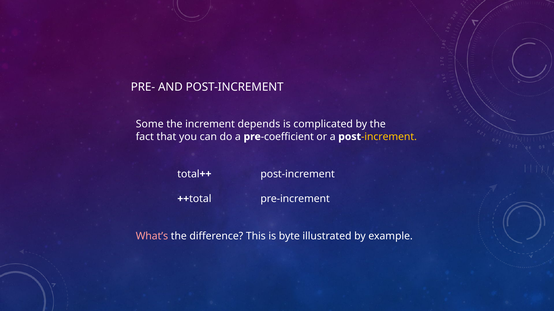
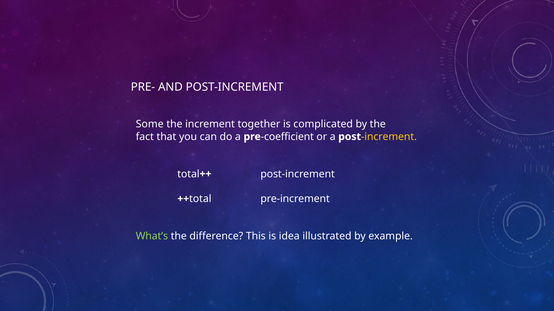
depends: depends -> together
What’s colour: pink -> light green
byte: byte -> idea
